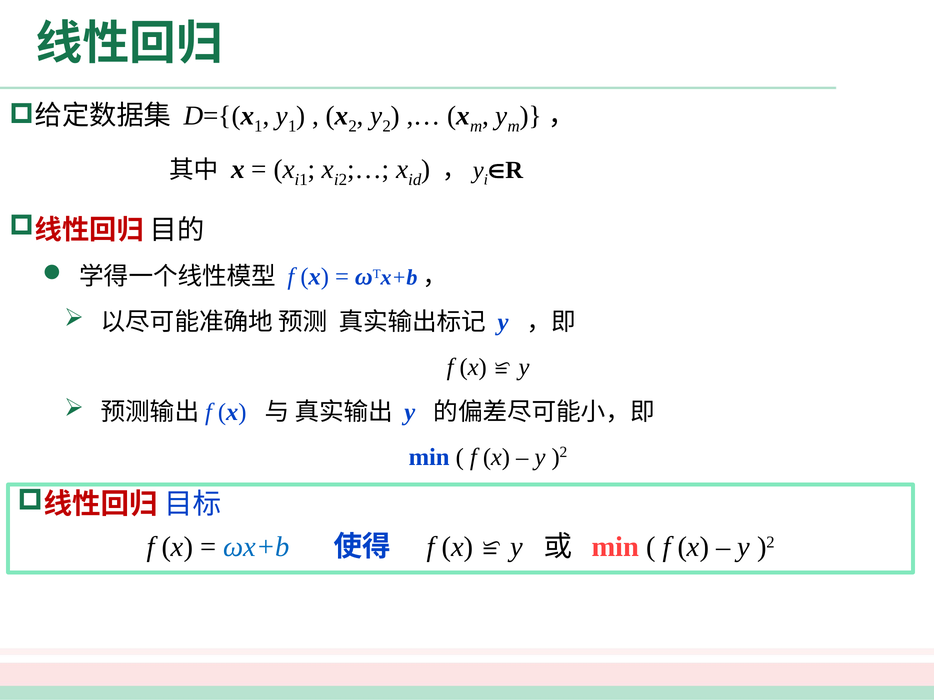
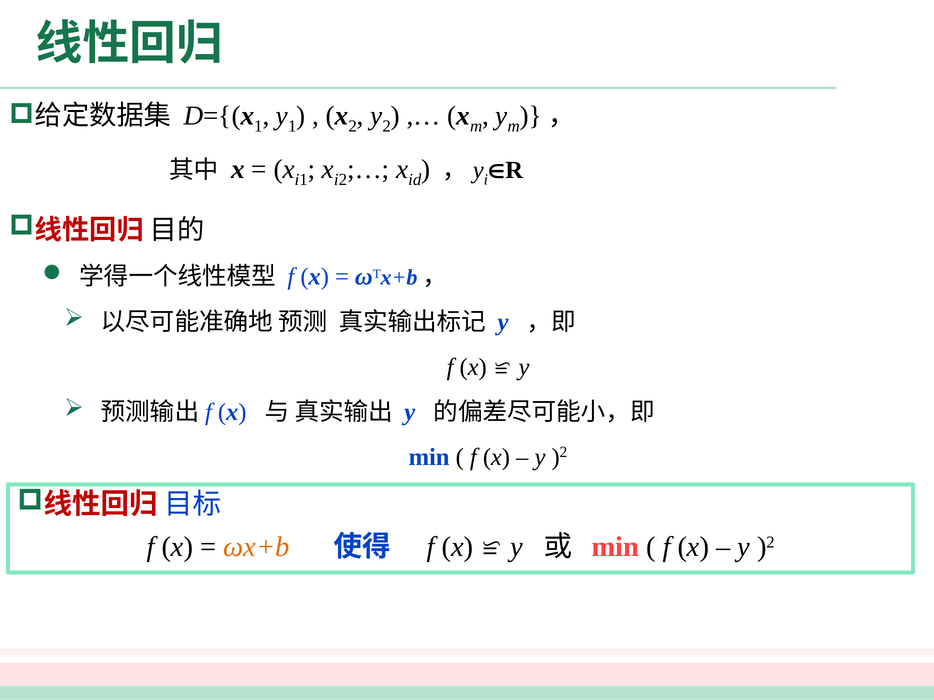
ωx+b colour: blue -> orange
